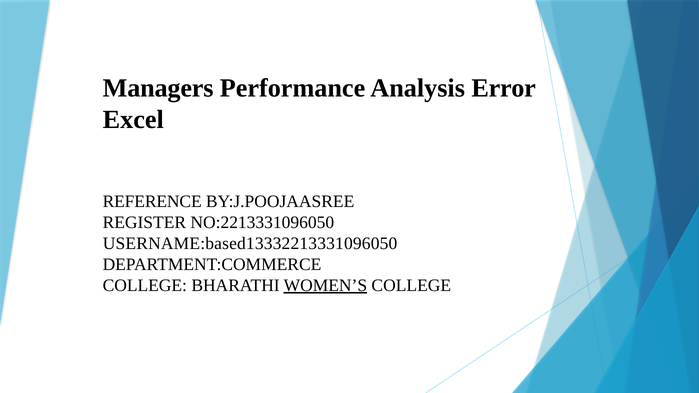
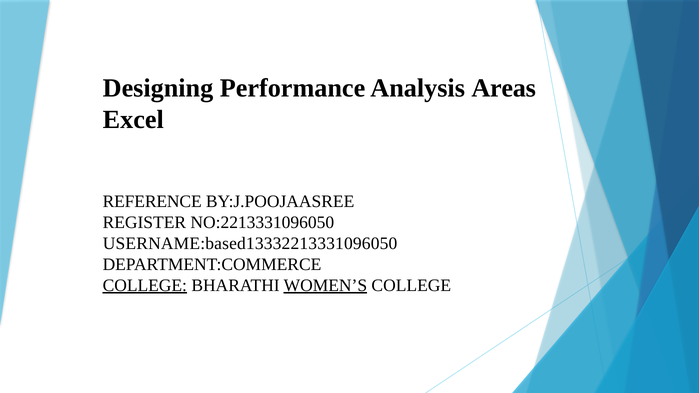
Managers: Managers -> Designing
Error: Error -> Areas
COLLEGE at (145, 285) underline: none -> present
